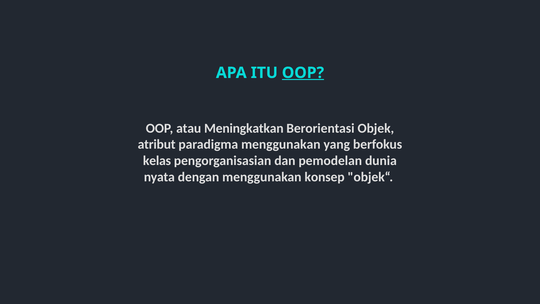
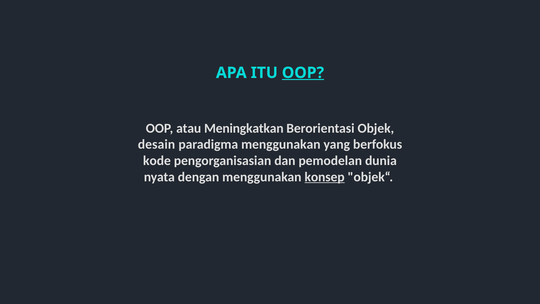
atribut: atribut -> desain
kelas: kelas -> kode
konsep underline: none -> present
